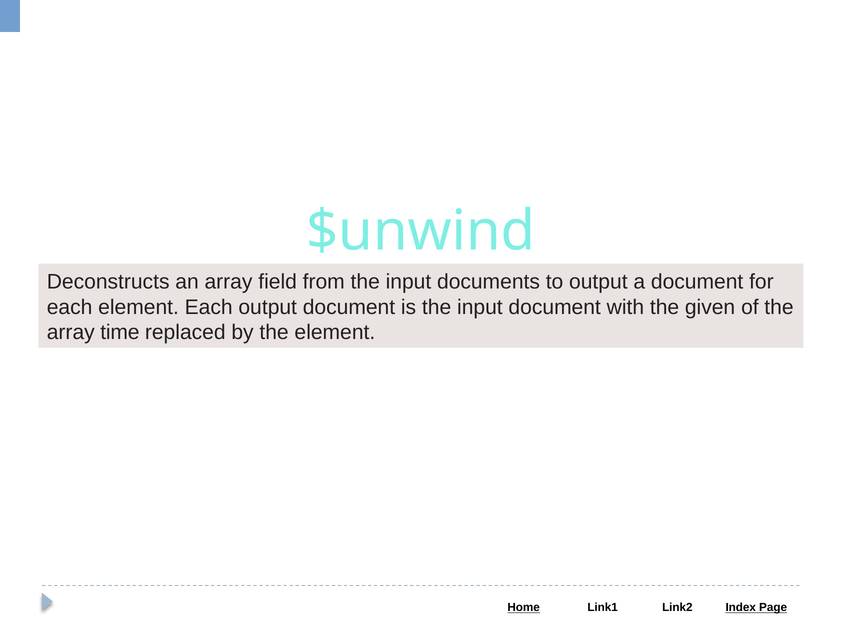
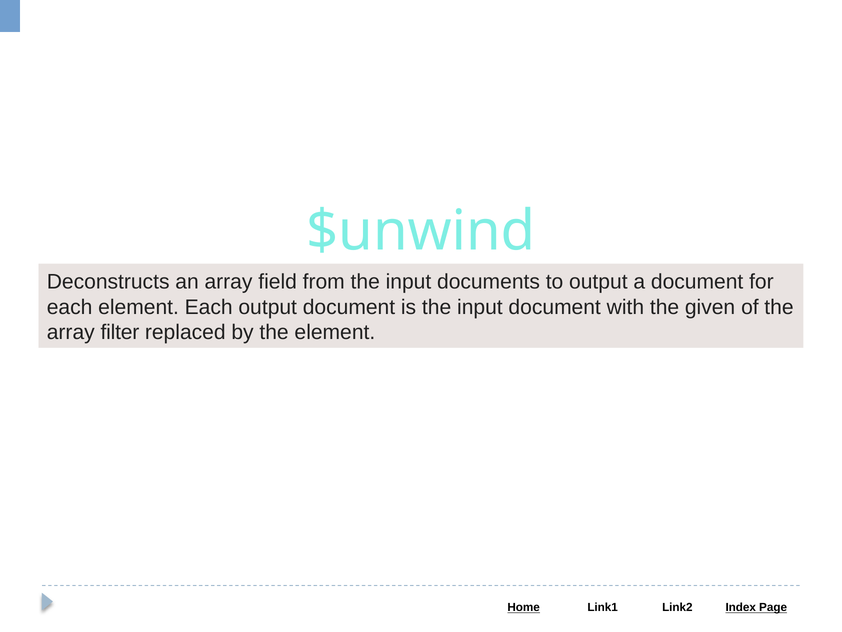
time: time -> filter
